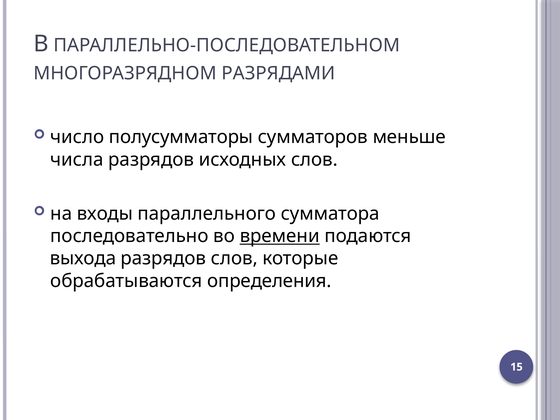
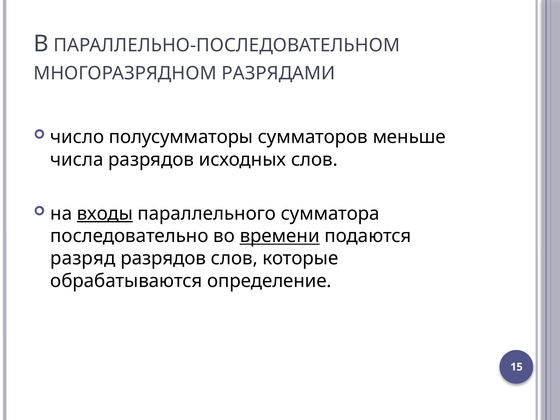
входы underline: none -> present
выхода: выхода -> разряд
определения: определения -> определение
